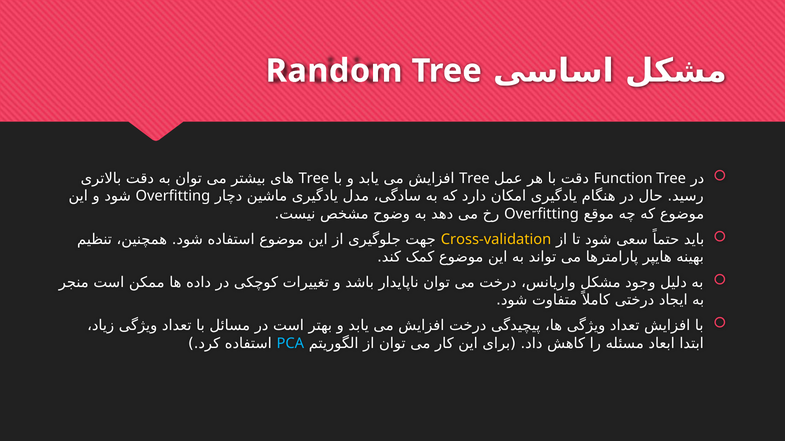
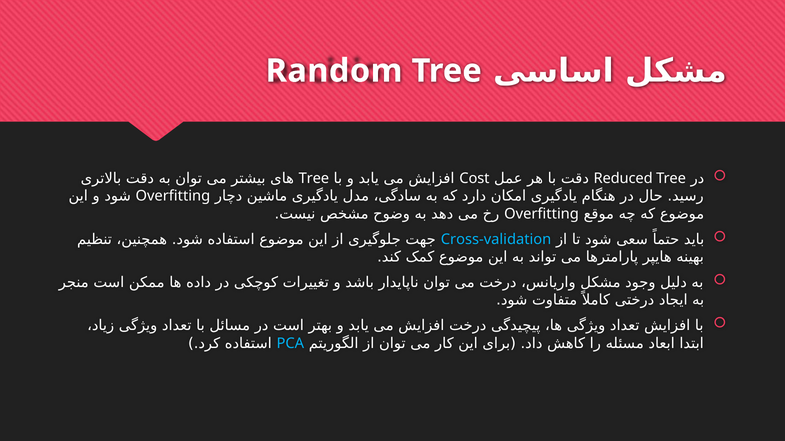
Tree at (474, 179): Tree -> Cost
Function: Function -> Reduced
Cross-validation colour: yellow -> light blue
